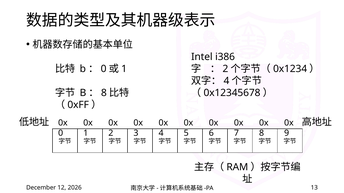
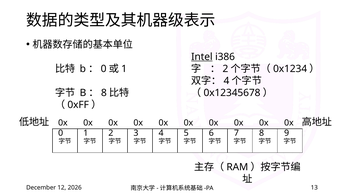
Intel underline: none -> present
